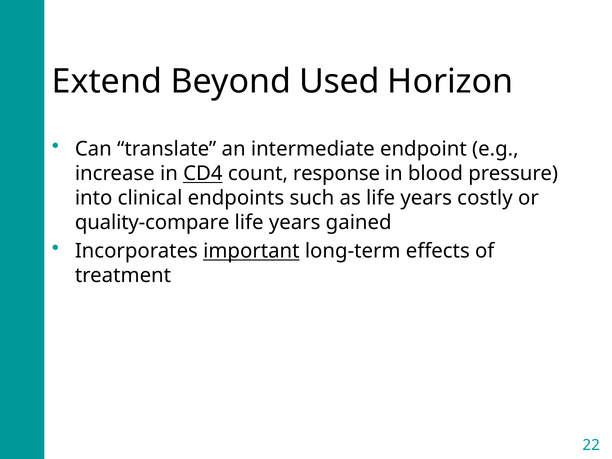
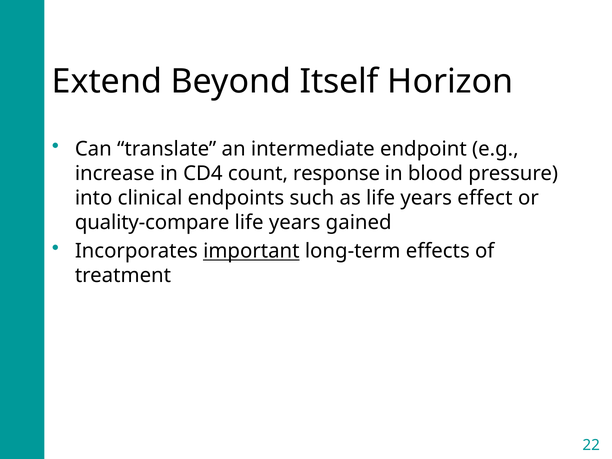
Used: Used -> Itself
CD4 underline: present -> none
costly: costly -> effect
